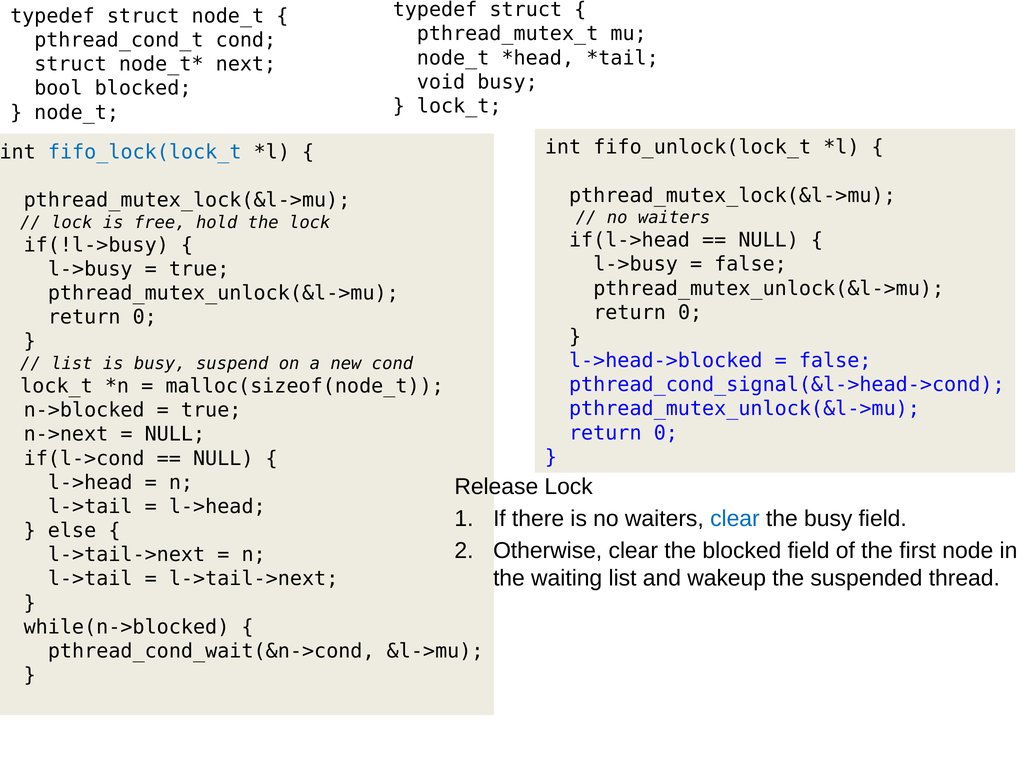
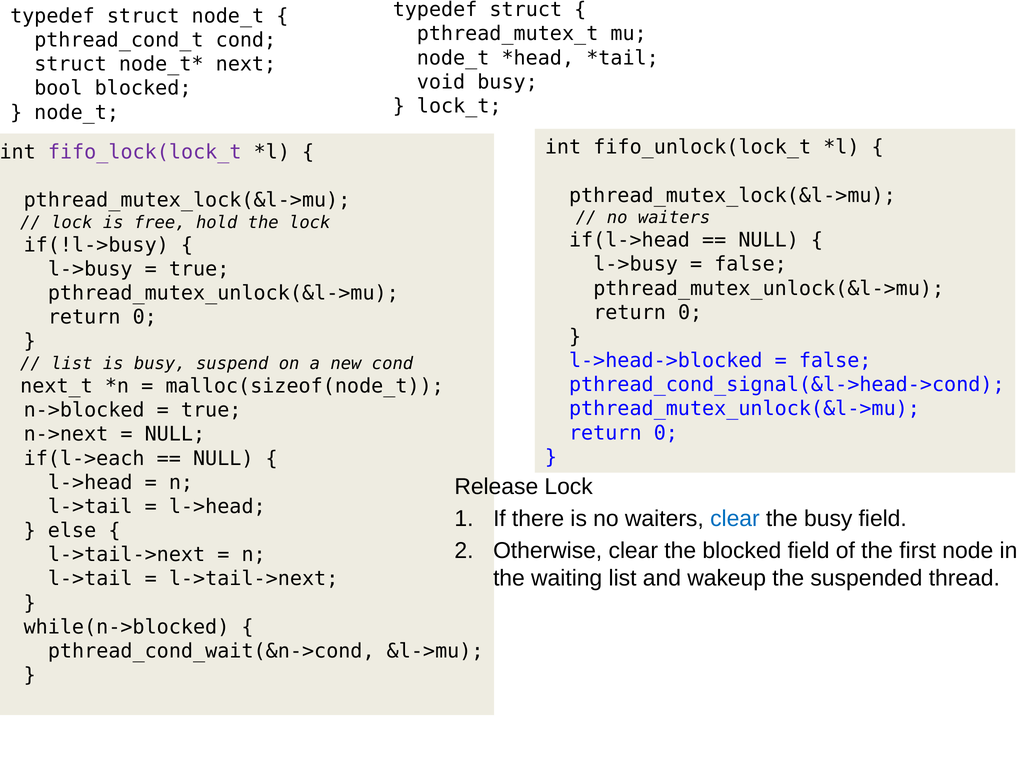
fifo_lock(lock_t colour: blue -> purple
lock_t at (57, 386): lock_t -> next_t
if(l->cond: if(l->cond -> if(l->each
